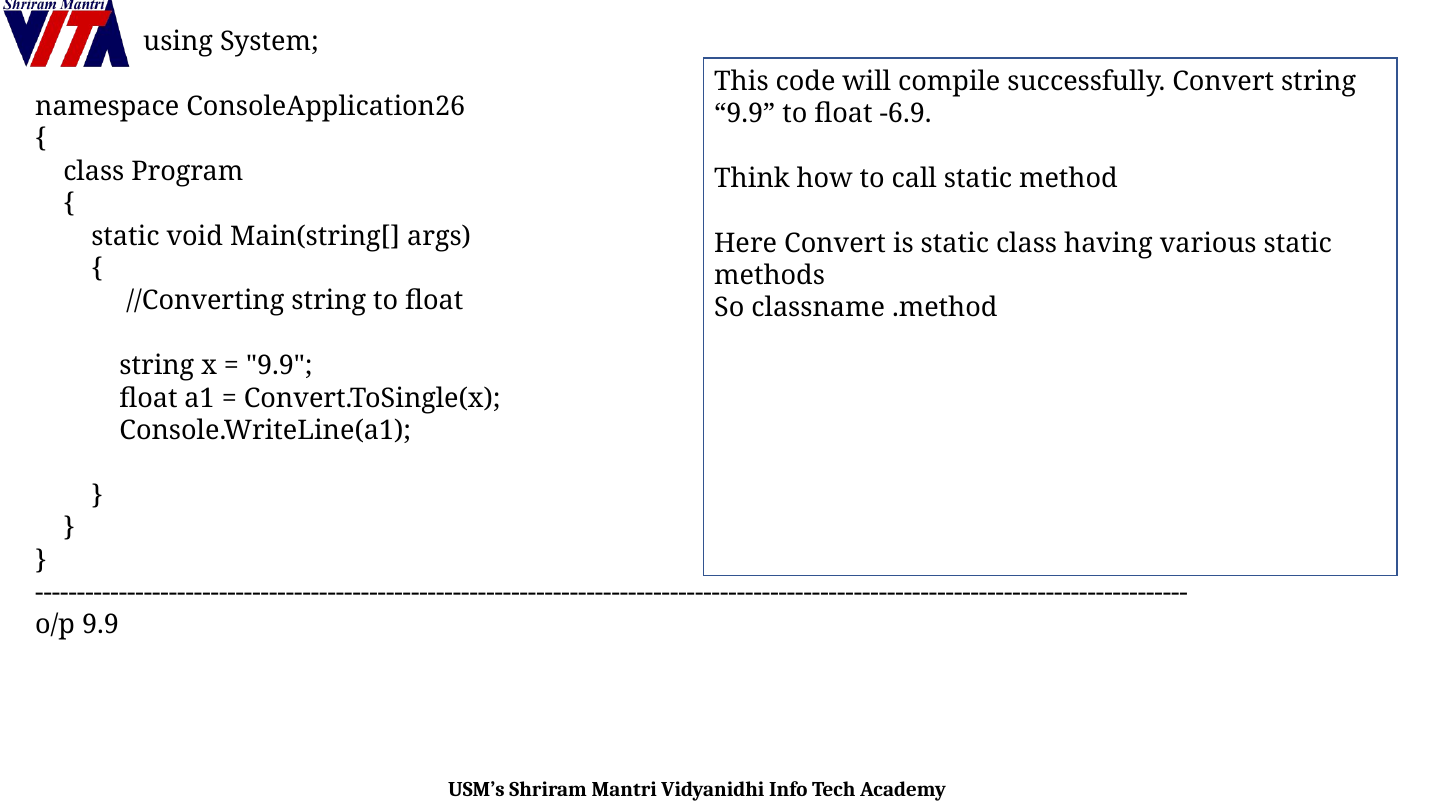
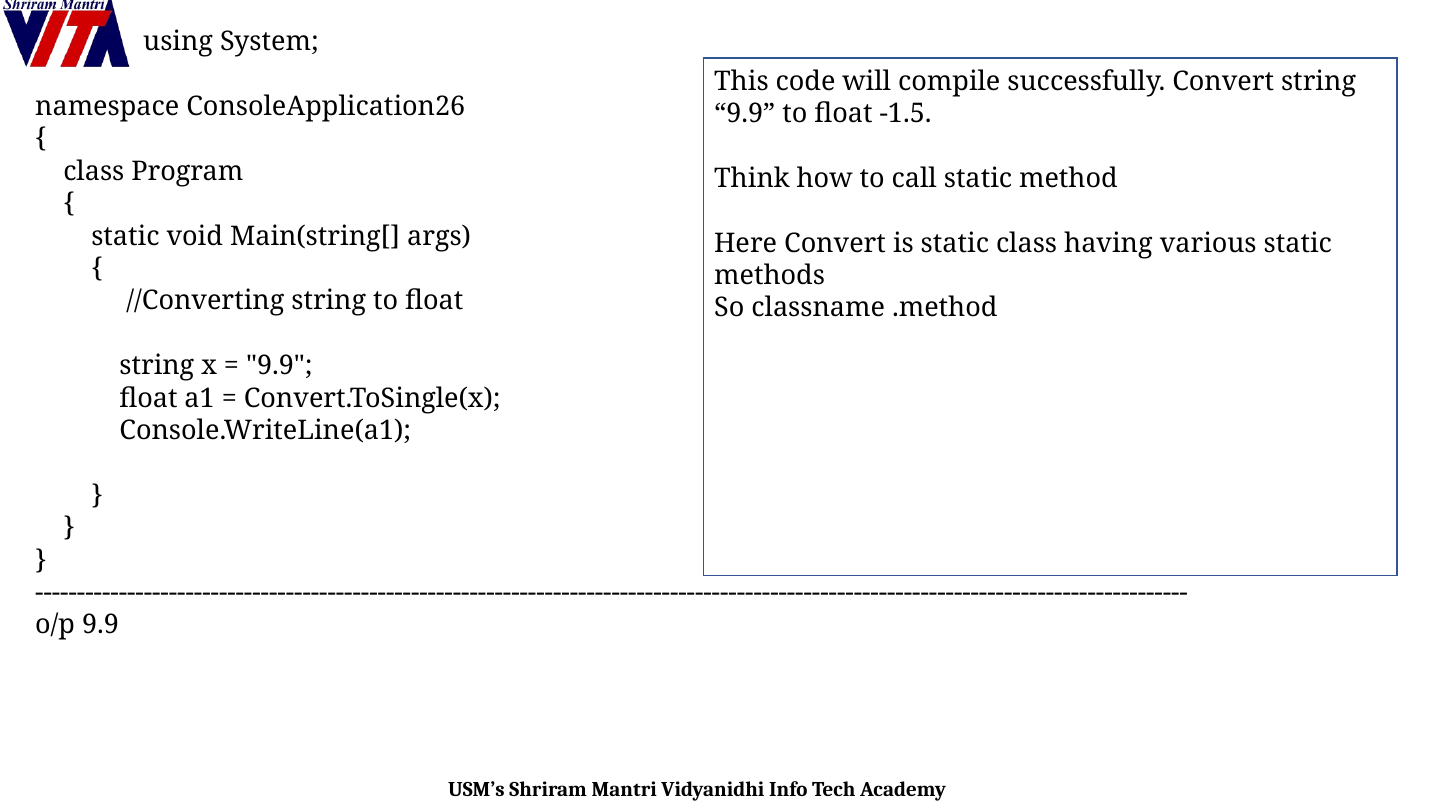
-6.9: -6.9 -> -1.5
